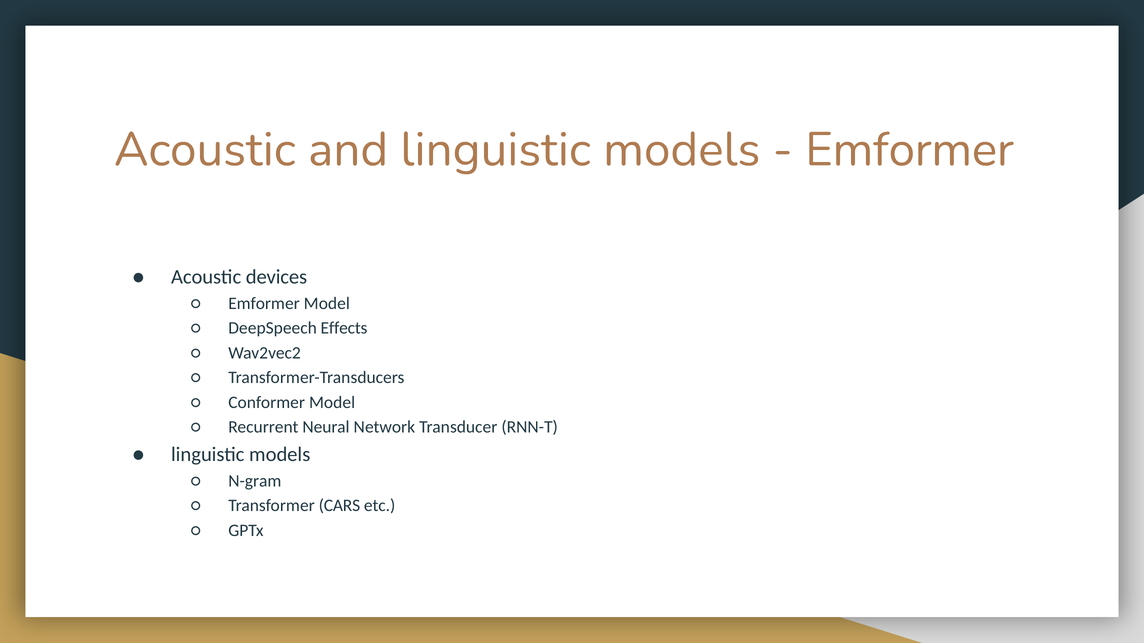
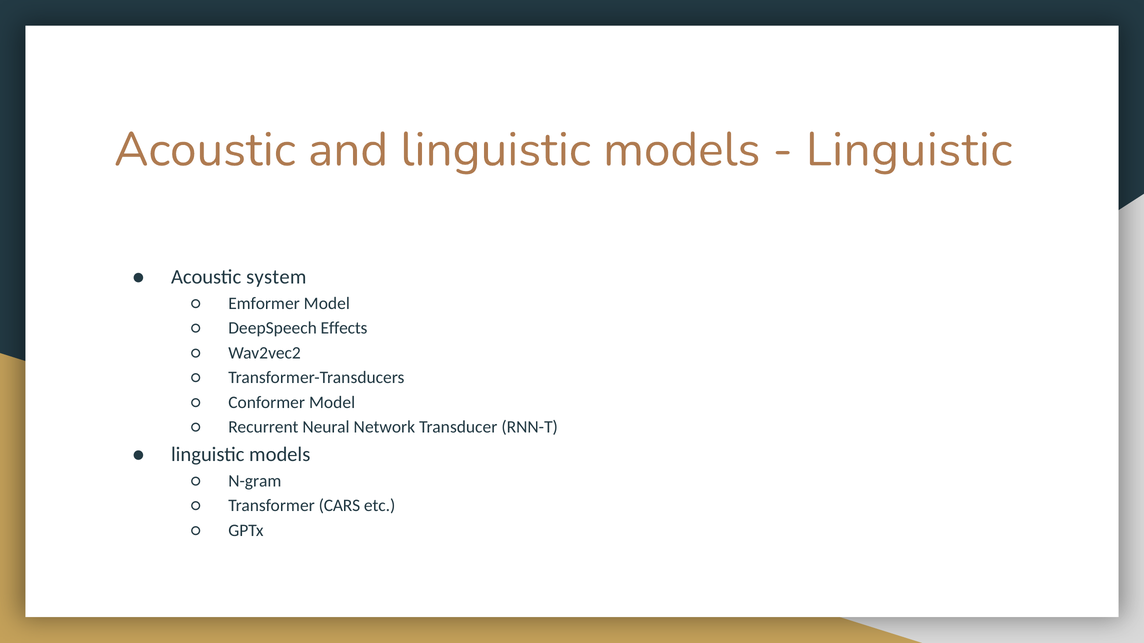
Emformer at (910, 150): Emformer -> Linguistic
devices: devices -> system
